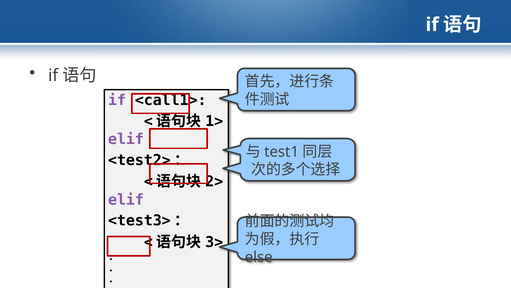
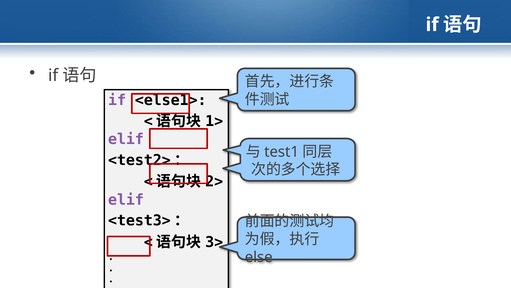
<call1>: <call1> -> <else1>
